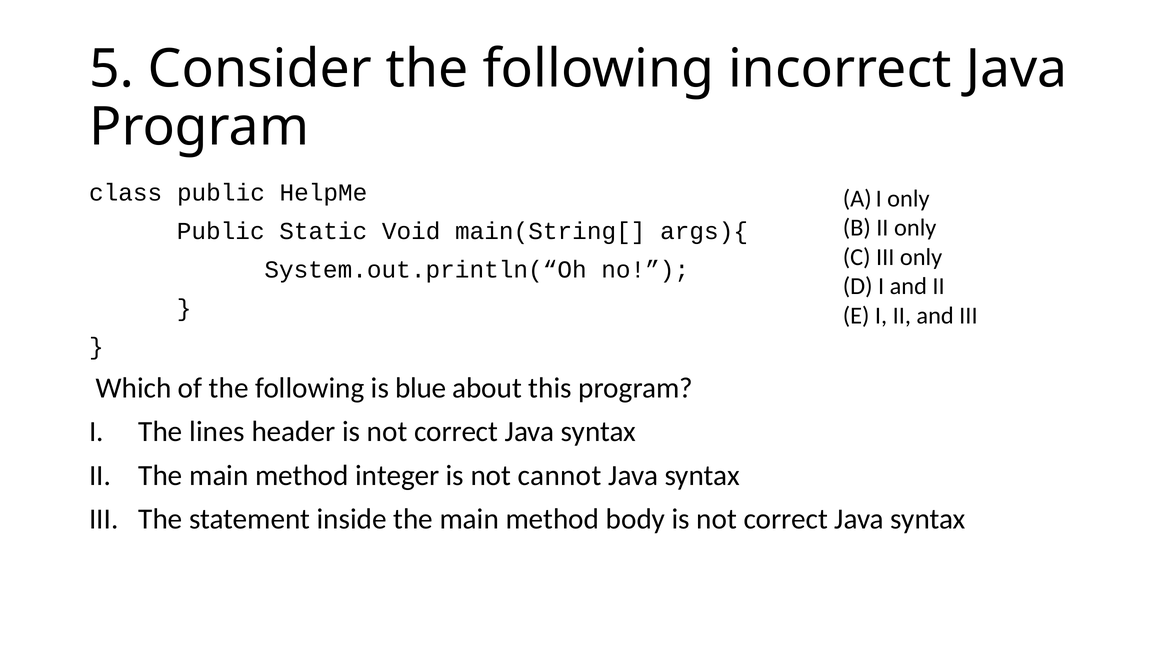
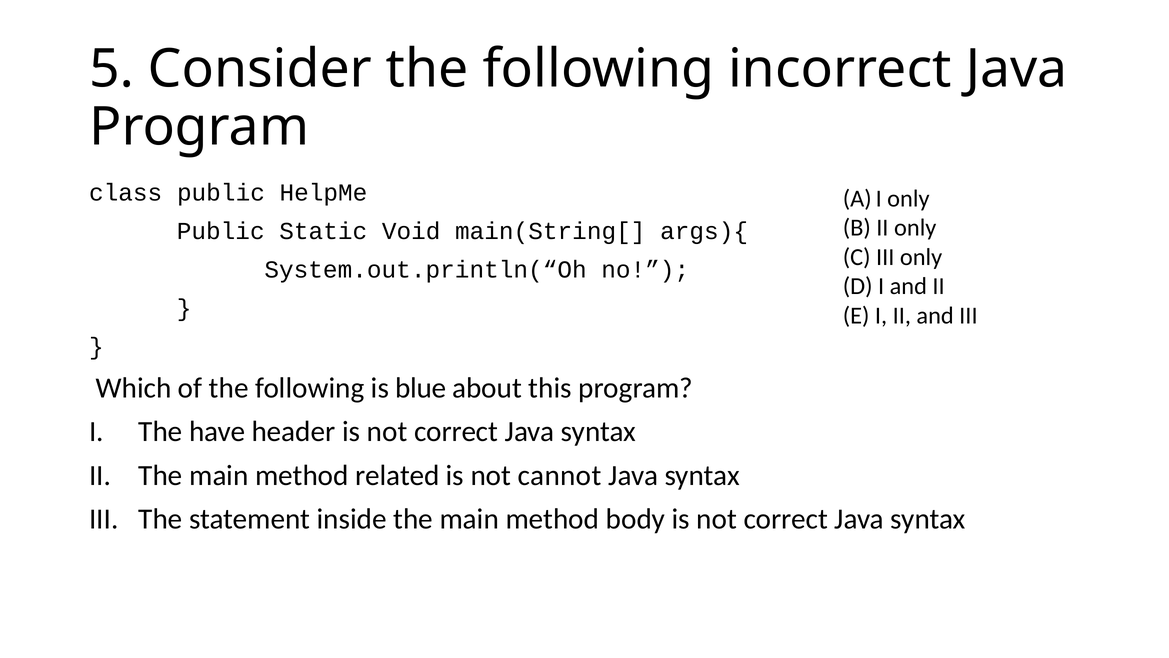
lines: lines -> have
integer: integer -> related
